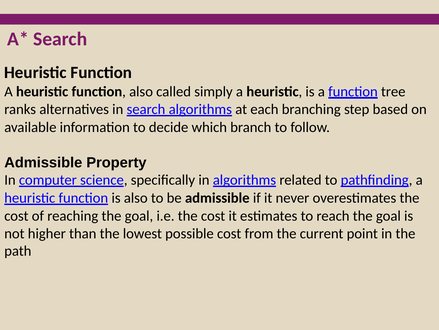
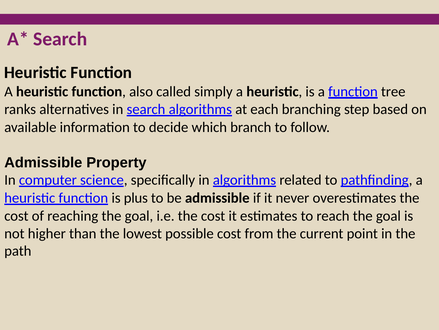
is also: also -> plus
